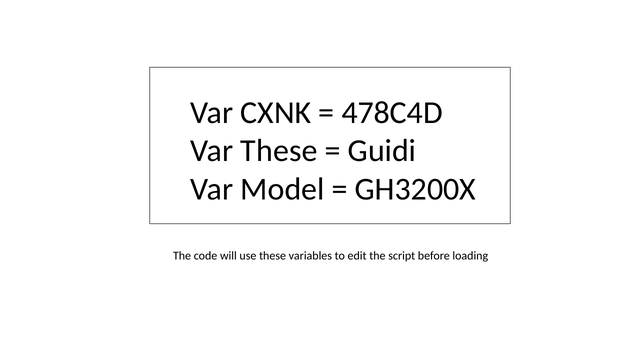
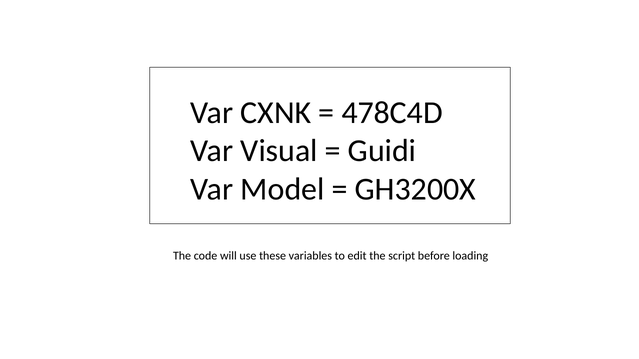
Var These: These -> Visual
